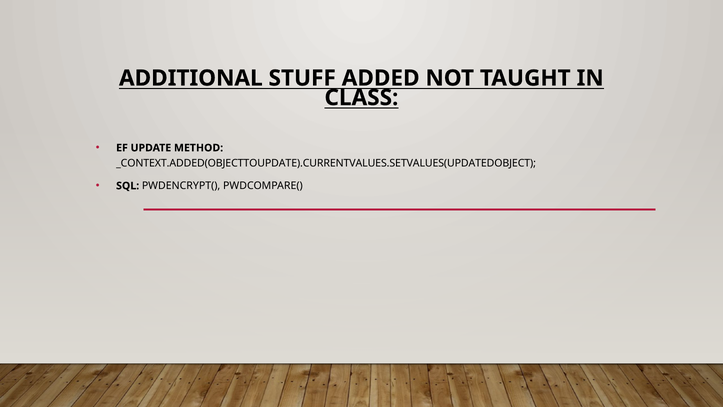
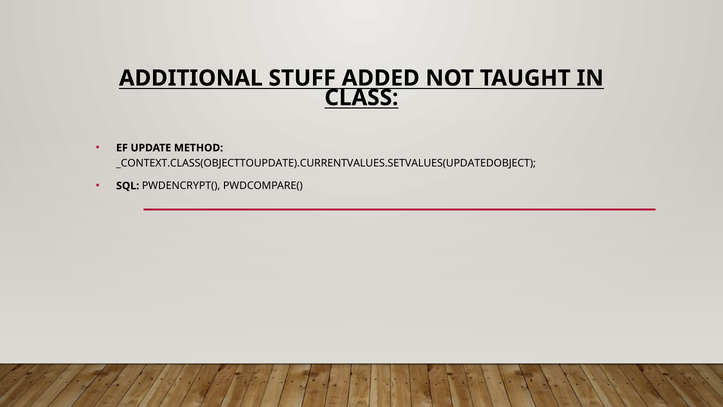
_CONTEXT.ADDED(OBJECTTOUPDATE).CURRENTVALUES.SETVALUES(UPDATEDOBJECT: _CONTEXT.ADDED(OBJECTTOUPDATE).CURRENTVALUES.SETVALUES(UPDATEDOBJECT -> _CONTEXT.CLASS(OBJECTTOUPDATE).CURRENTVALUES.SETVALUES(UPDATEDOBJECT
